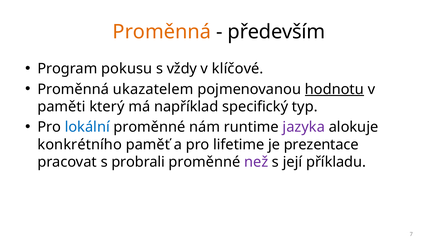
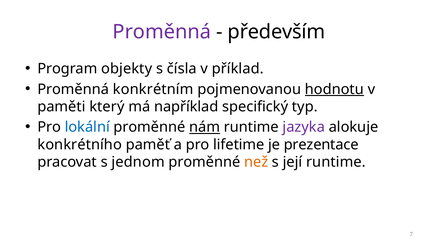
Proměnná at (162, 32) colour: orange -> purple
pokusu: pokusu -> objekty
vždy: vždy -> čísla
klíčové: klíčové -> příklad
ukazatelem: ukazatelem -> konkrétním
nám underline: none -> present
probrali: probrali -> jednom
než colour: purple -> orange
její příkladu: příkladu -> runtime
